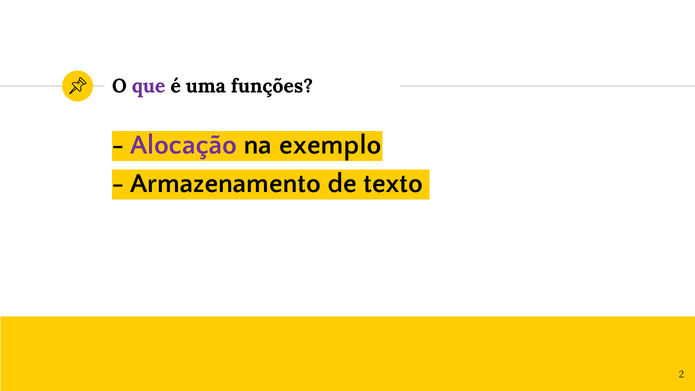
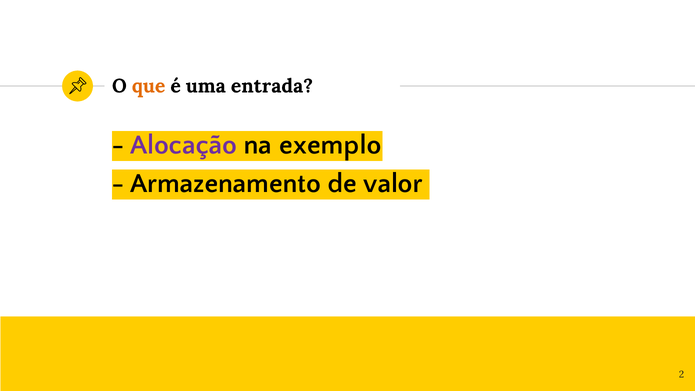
que colour: purple -> orange
funções: funções -> entrada
texto: texto -> valor
